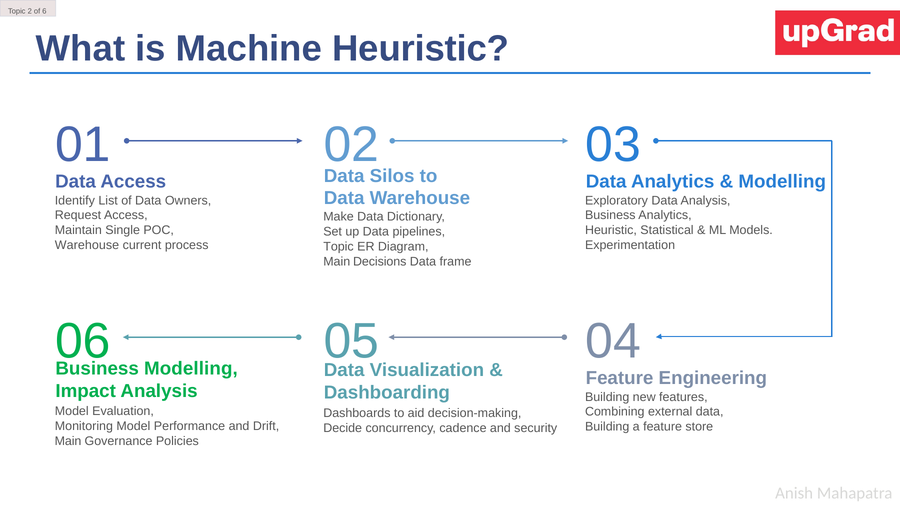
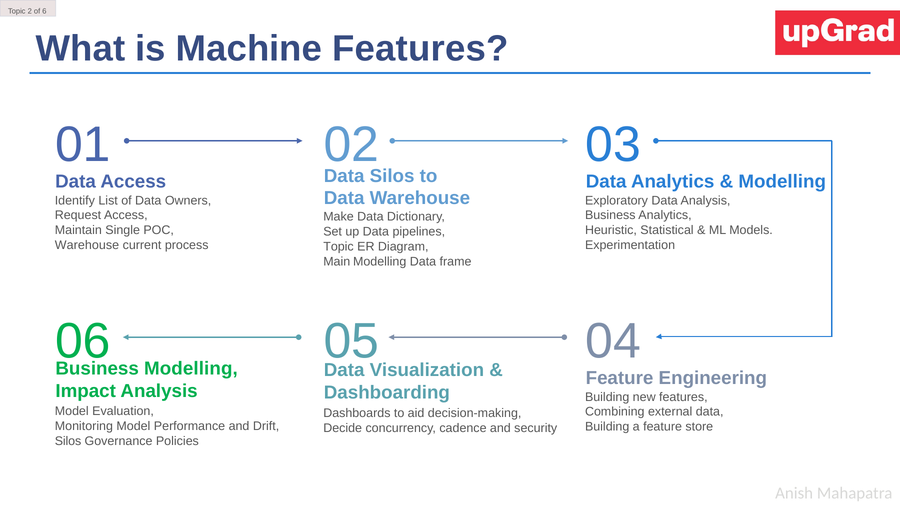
Machine Heuristic: Heuristic -> Features
Main Decisions: Decisions -> Modelling
Main at (68, 441): Main -> Silos
